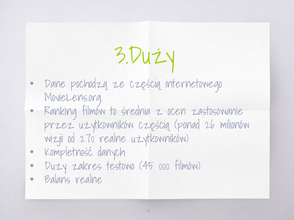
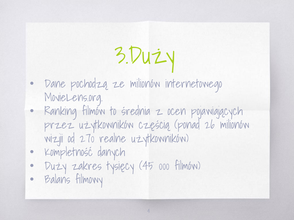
ze częścią: częścią -> milionów
zastosowanie: zastosowanie -> pojawiających
testowo: testowo -> tysięcy
Balans realne: realne -> filmowy
